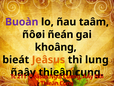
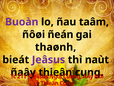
khoâng: khoâng -> thaønh
Jeâsus at (48, 59) colour: orange -> purple
lung: lung -> naùt
